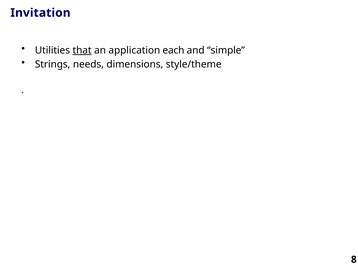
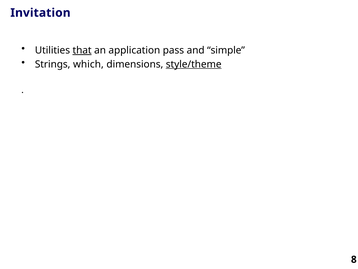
each: each -> pass
needs: needs -> which
style/theme underline: none -> present
